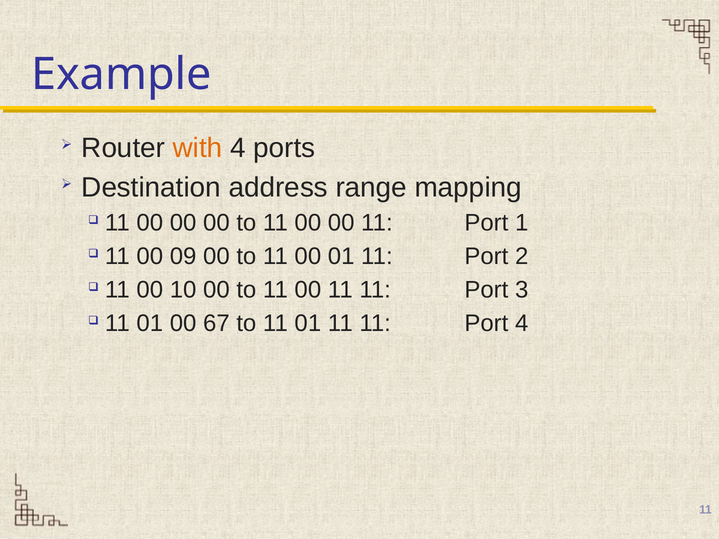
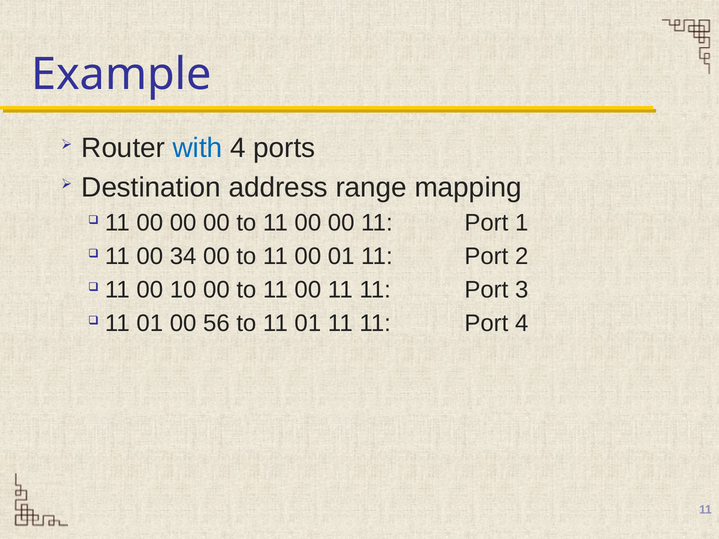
with colour: orange -> blue
09: 09 -> 34
67: 67 -> 56
